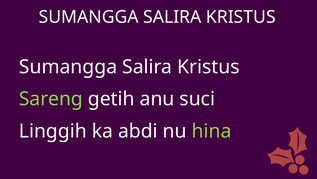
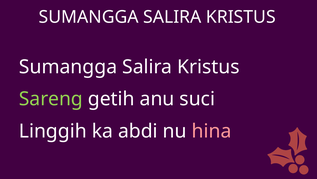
hina colour: light green -> pink
